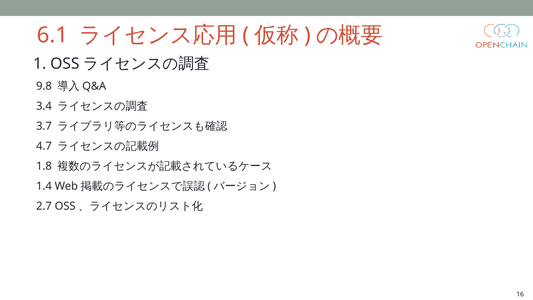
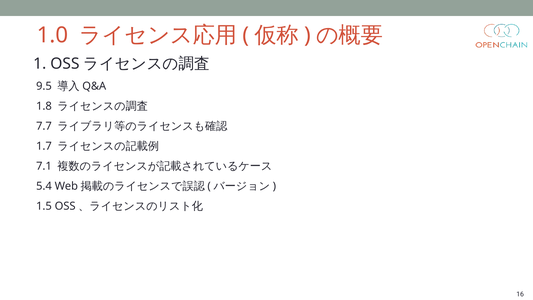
6.1: 6.1 -> 1.0
9.8: 9.8 -> 9.5
3.4: 3.4 -> 1.8
3.7: 3.7 -> 7.7
4.7: 4.7 -> 1.7
1.8: 1.8 -> 7.1
1.4: 1.4 -> 5.4
2.7: 2.7 -> 1.5
